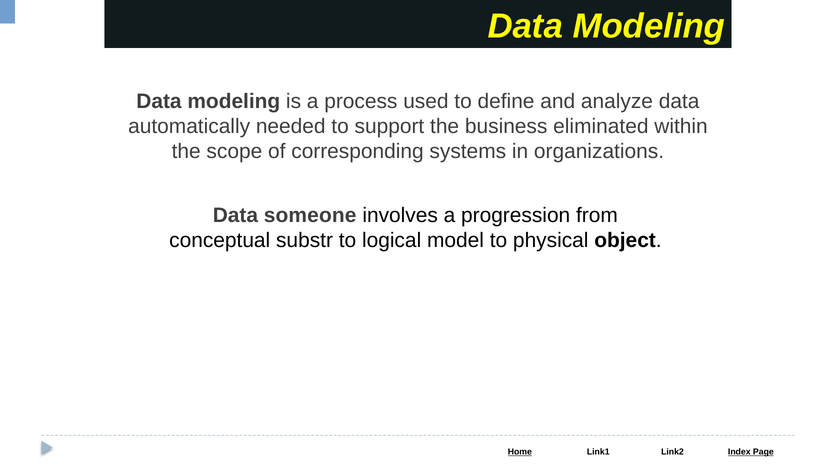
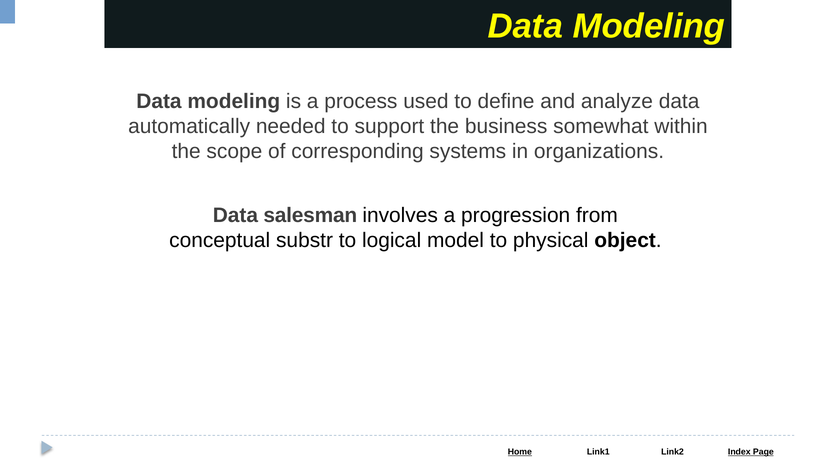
eliminated: eliminated -> somewhat
someone: someone -> salesman
